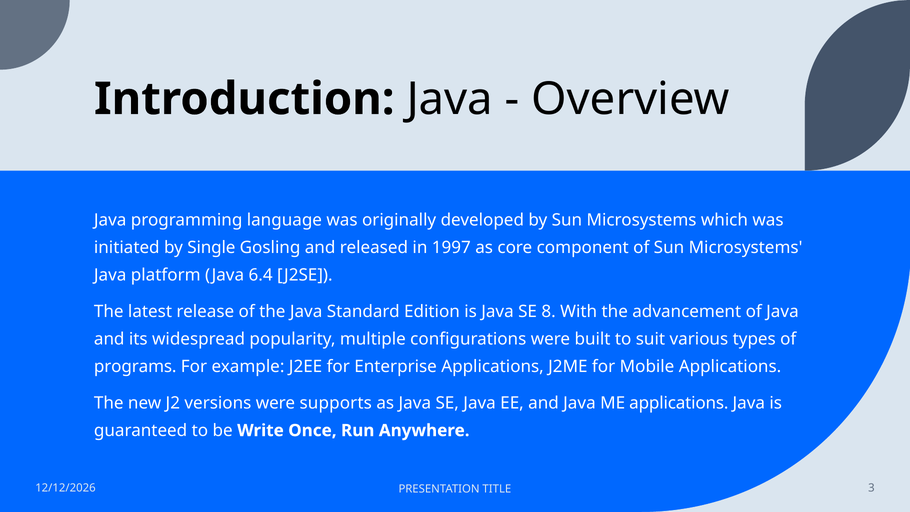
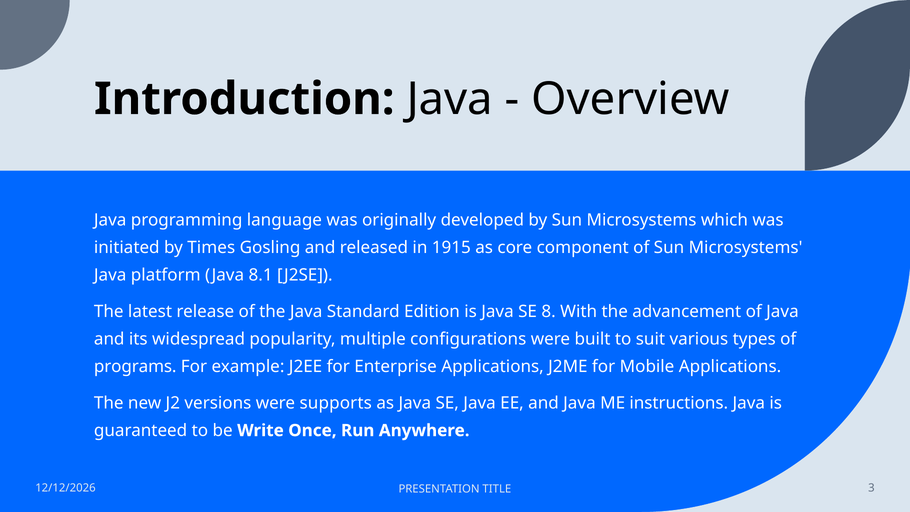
Single: Single -> Times
1997: 1997 -> 1915
6.4: 6.4 -> 8.1
ME applications: applications -> instructions
